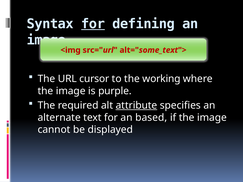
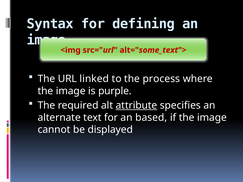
for at (93, 24) underline: present -> none
cursor: cursor -> linked
working: working -> process
